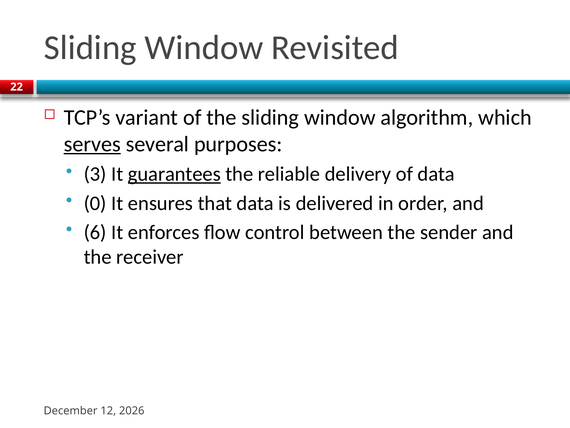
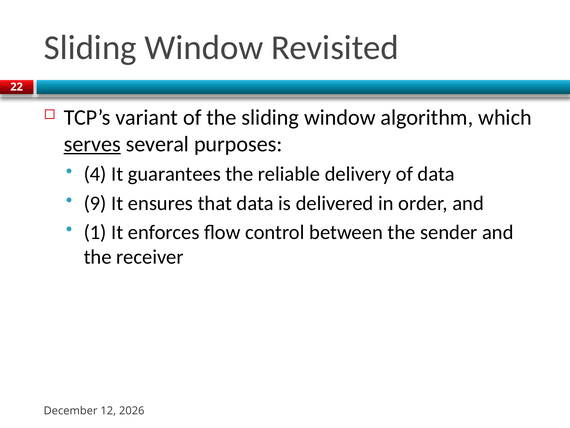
3: 3 -> 4
guarantees underline: present -> none
0: 0 -> 9
6: 6 -> 1
